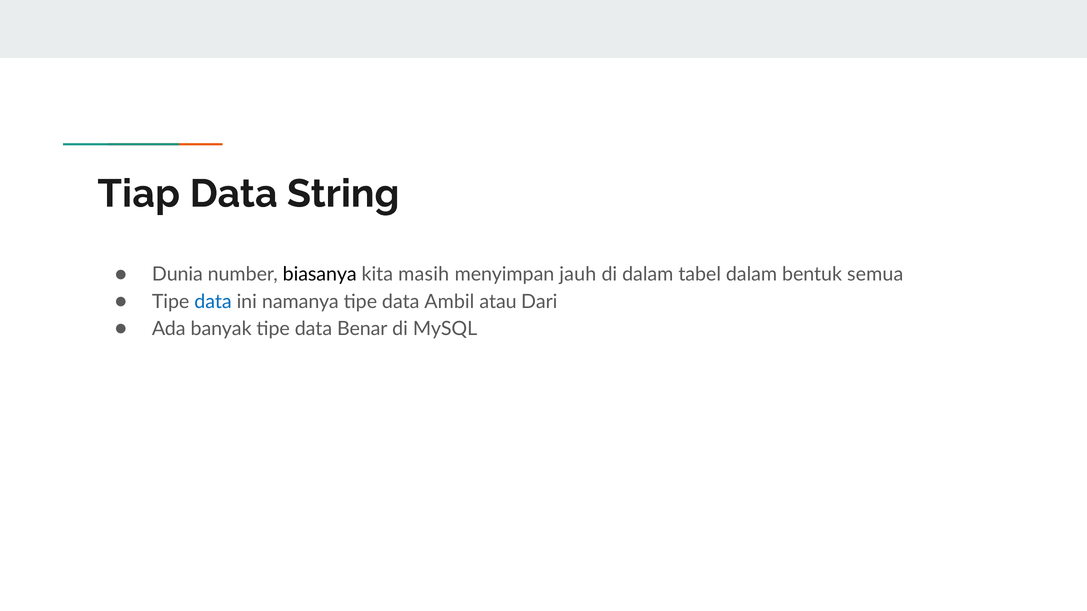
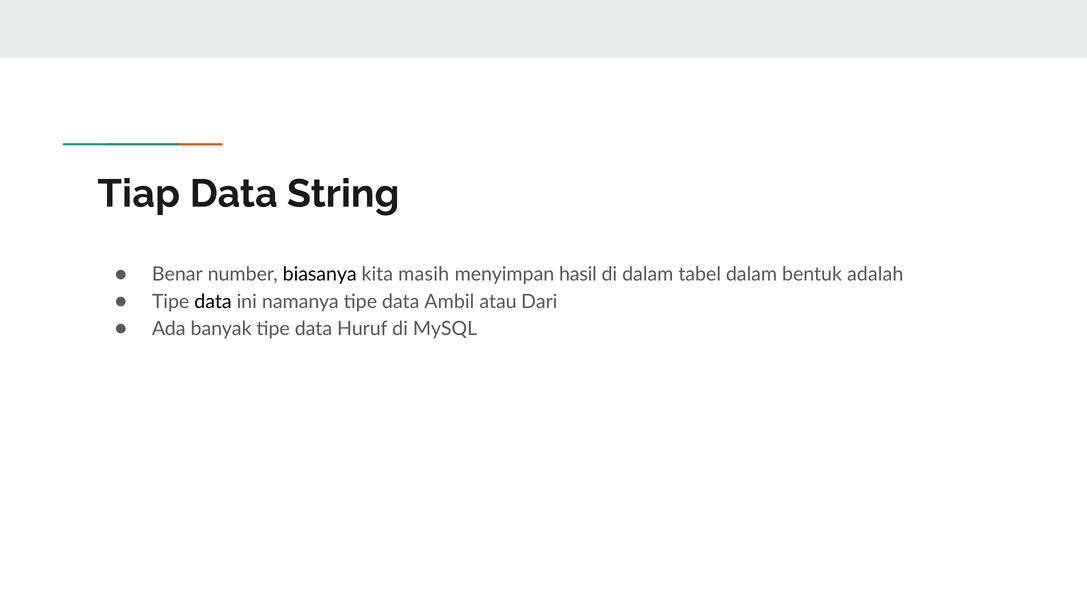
Dunia: Dunia -> Benar
jauh: jauh -> hasil
semua: semua -> adalah
data at (213, 302) colour: blue -> black
Benar: Benar -> Huruf
